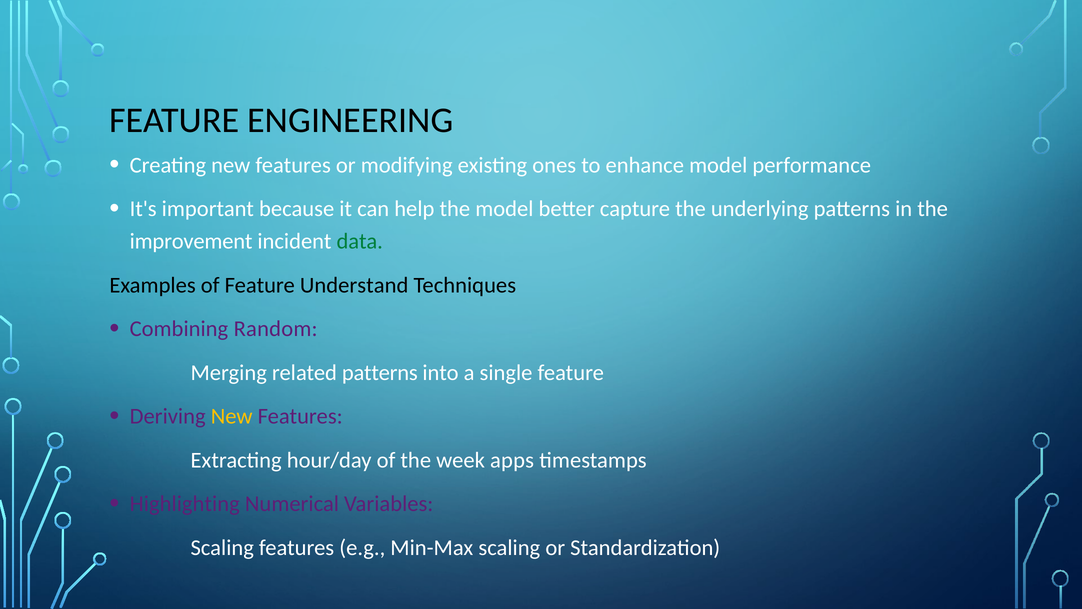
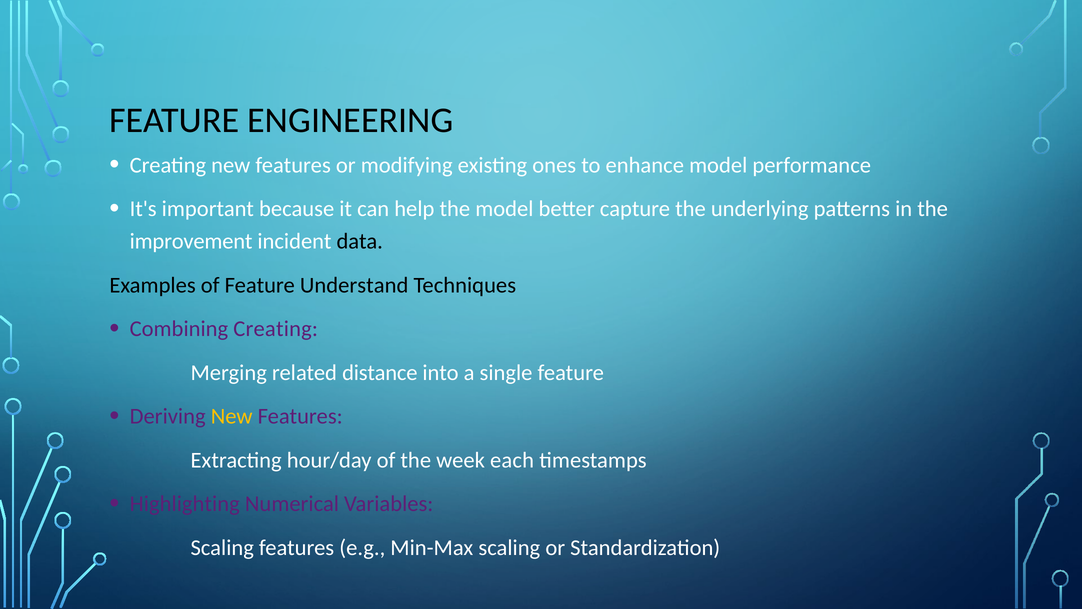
data colour: green -> black
Combining Random: Random -> Creating
related patterns: patterns -> distance
apps: apps -> each
